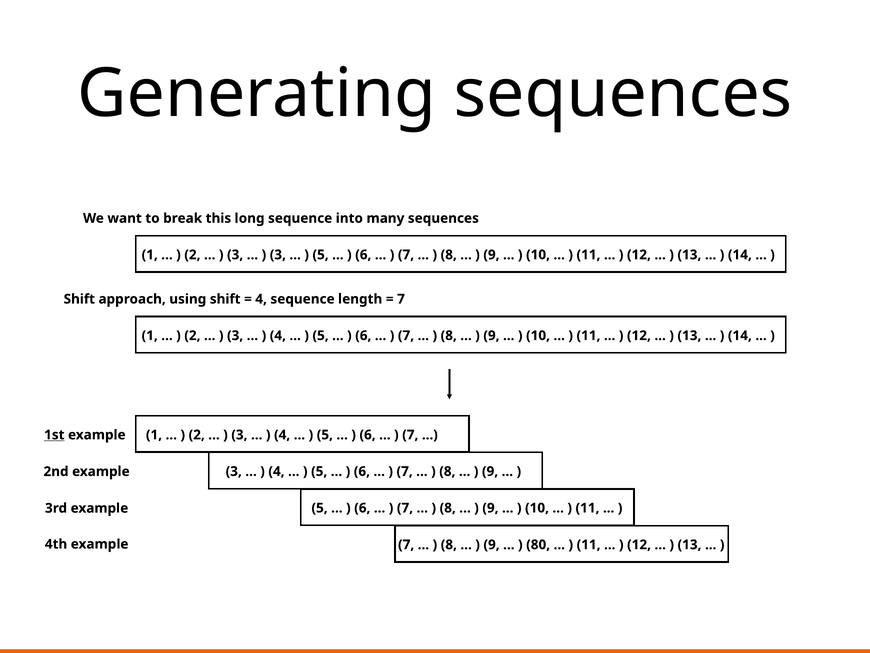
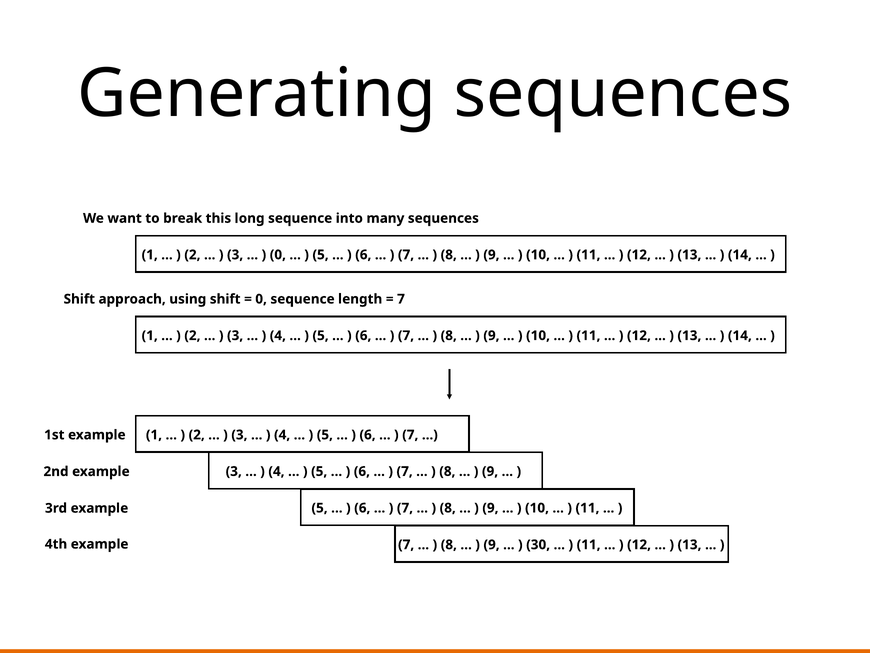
3 at (278, 255): 3 -> 0
4 at (261, 299): 4 -> 0
1st underline: present -> none
80: 80 -> 30
